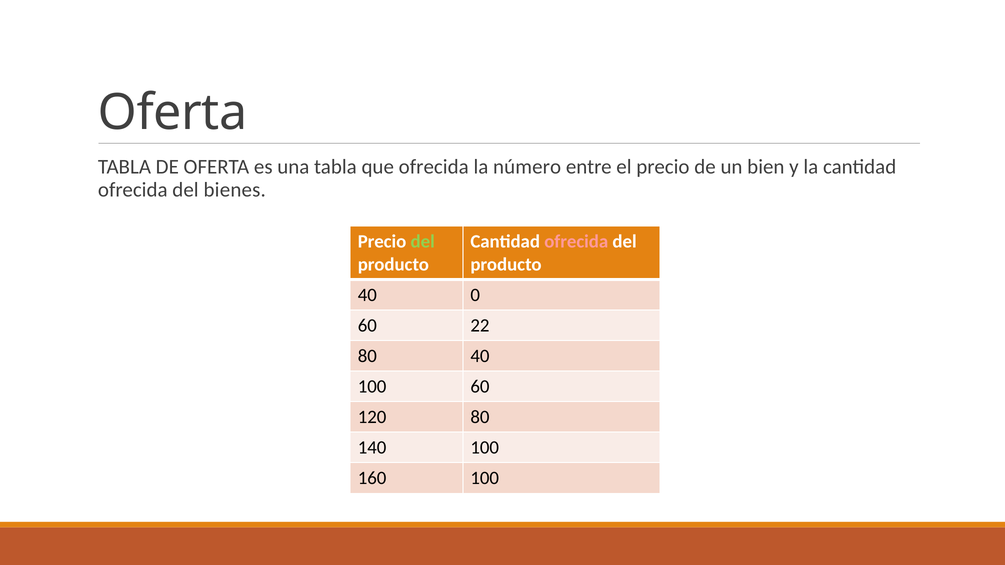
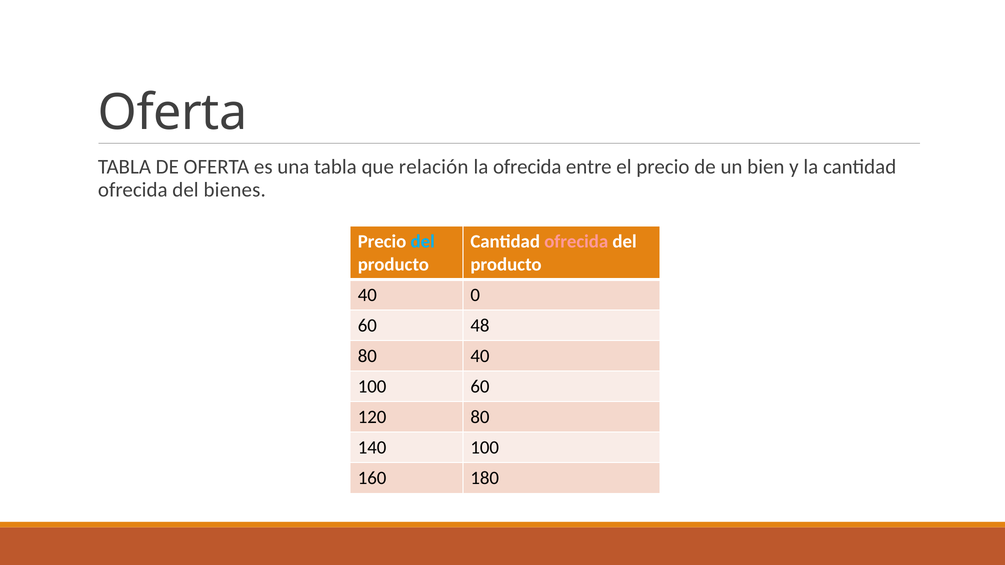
que ofrecida: ofrecida -> relación
la número: número -> ofrecida
del at (423, 241) colour: light green -> light blue
22: 22 -> 48
160 100: 100 -> 180
